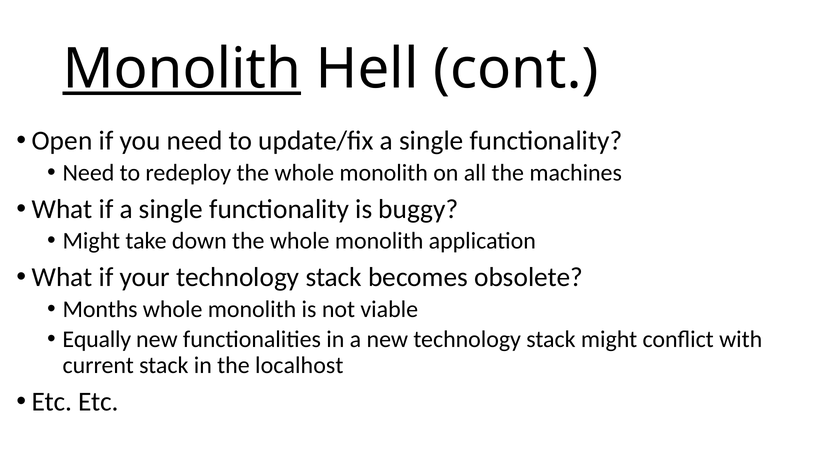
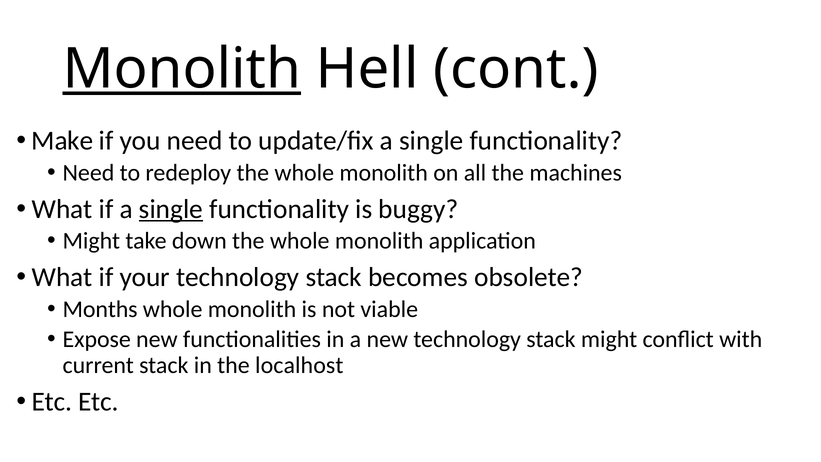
Open: Open -> Make
single at (171, 209) underline: none -> present
Equally: Equally -> Expose
